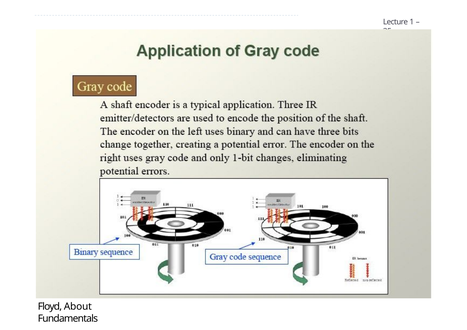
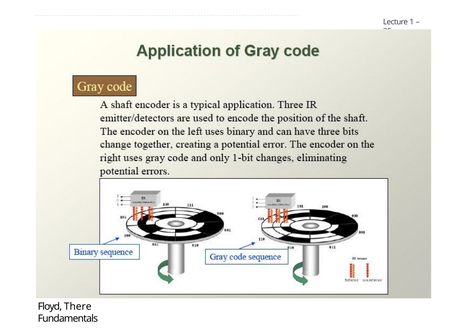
About: About -> There
